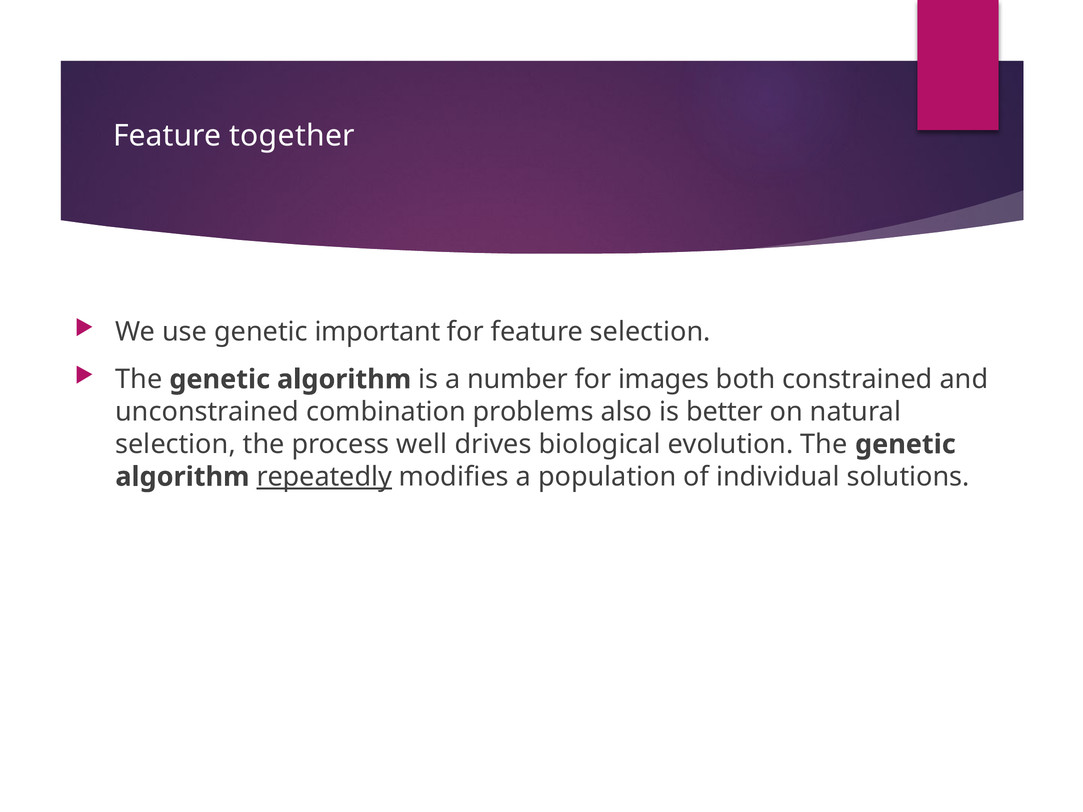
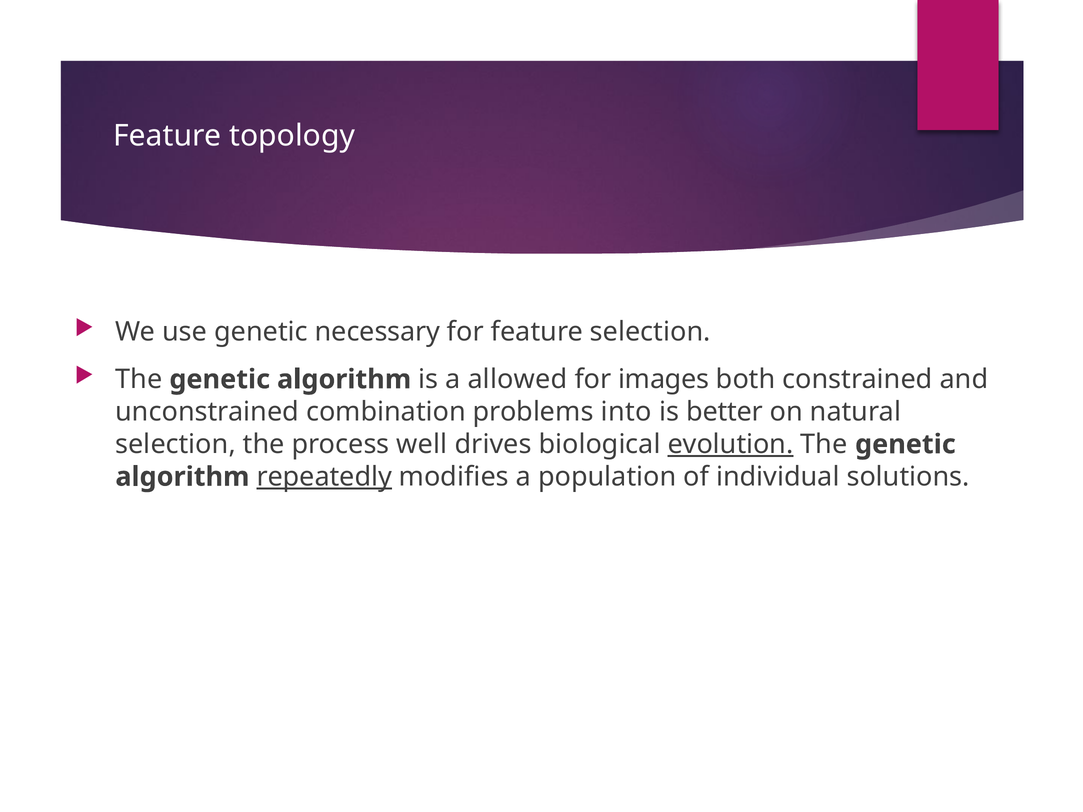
together: together -> topology
important: important -> necessary
number: number -> allowed
also: also -> into
evolution underline: none -> present
